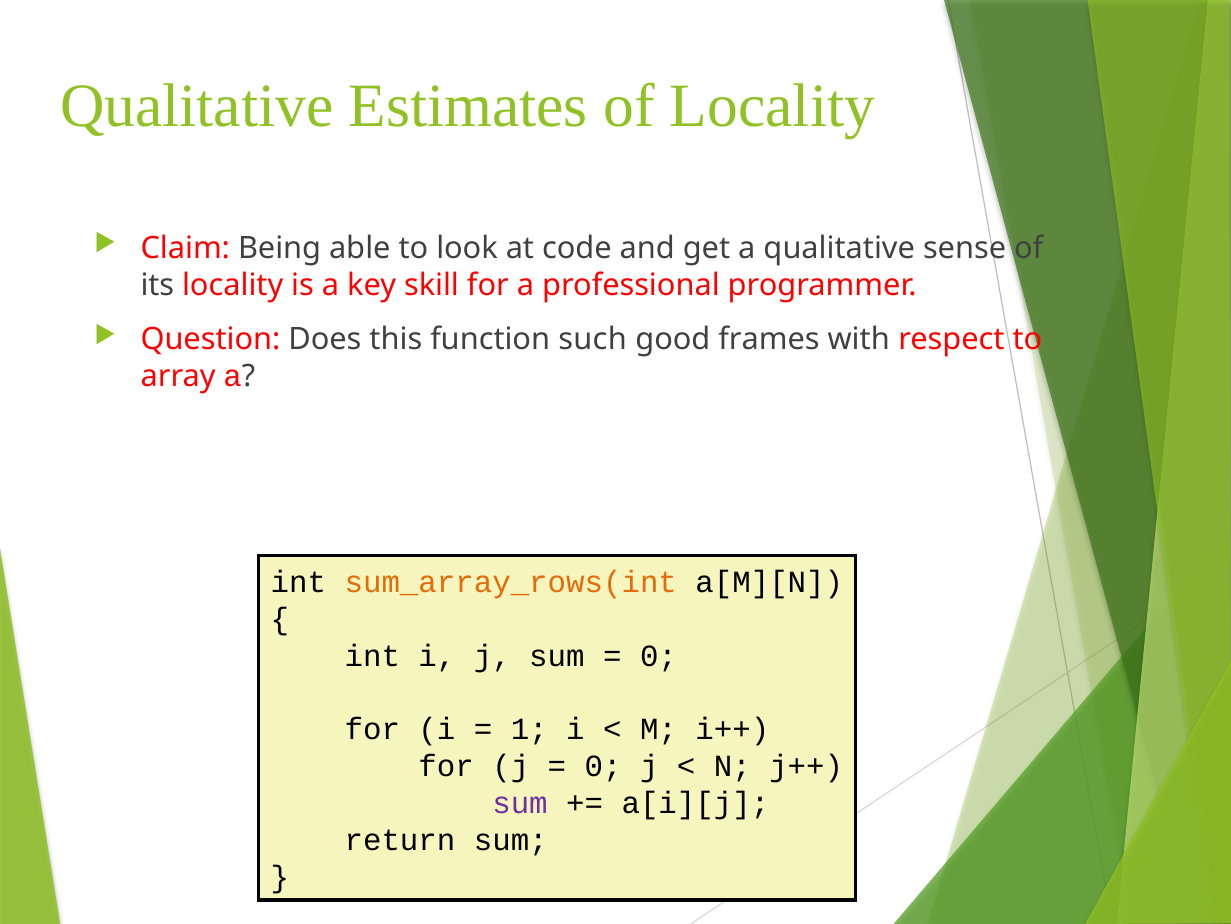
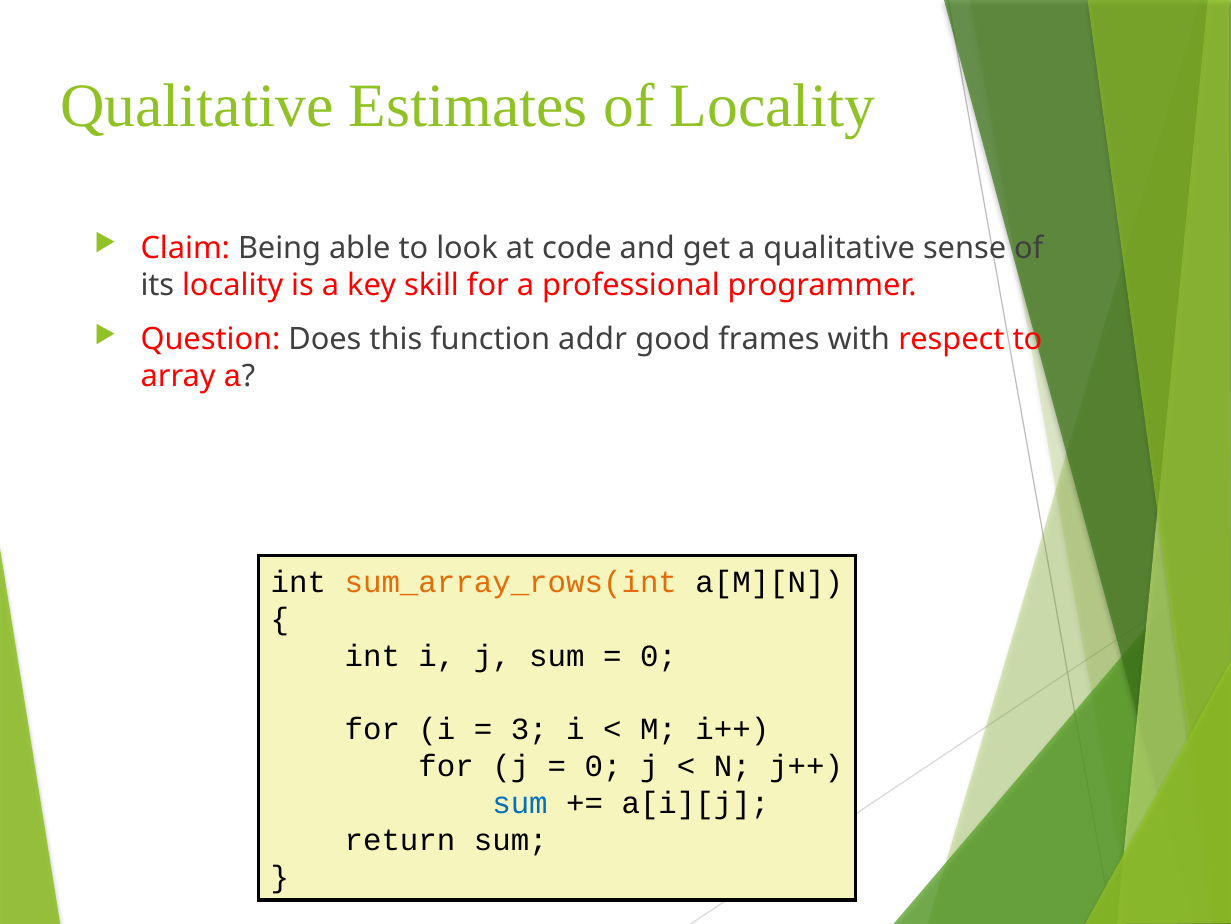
such: such -> addr
1: 1 -> 3
sum at (520, 803) colour: purple -> blue
